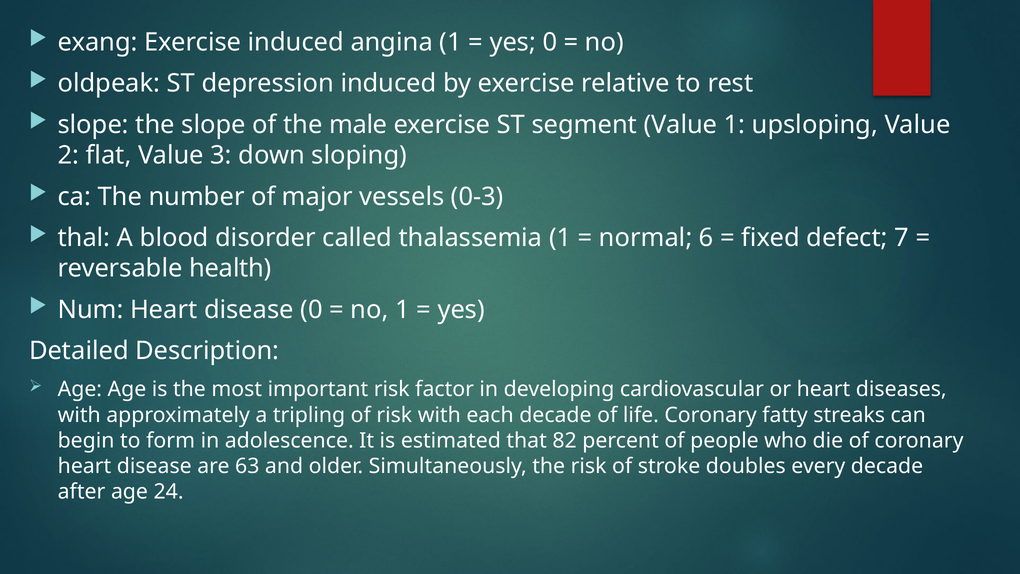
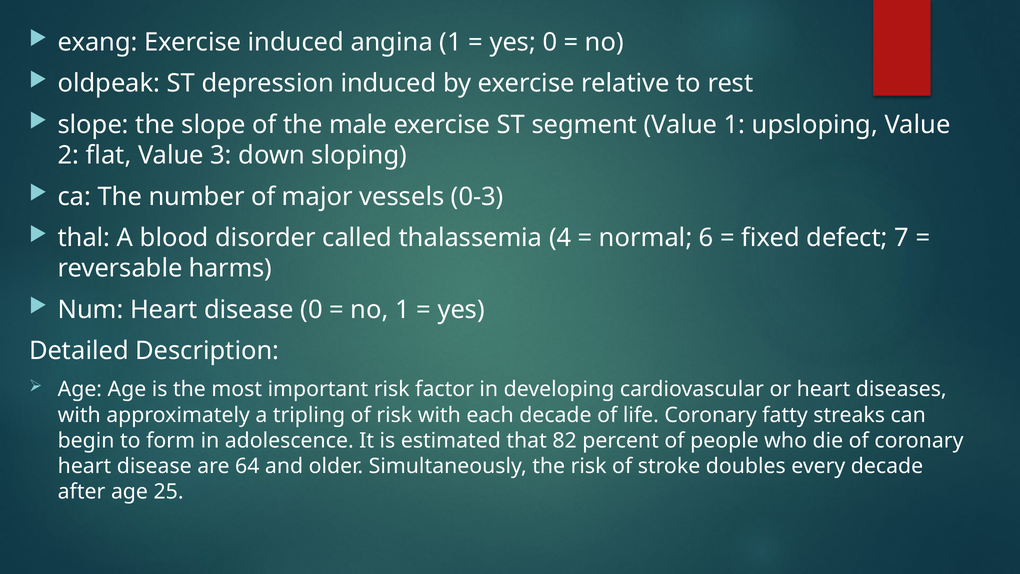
thalassemia 1: 1 -> 4
health: health -> harms
63: 63 -> 64
24: 24 -> 25
